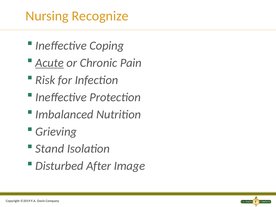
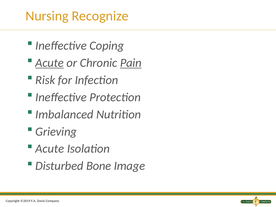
Pain underline: none -> present
Stand at (50, 149): Stand -> Acute
After: After -> Bone
